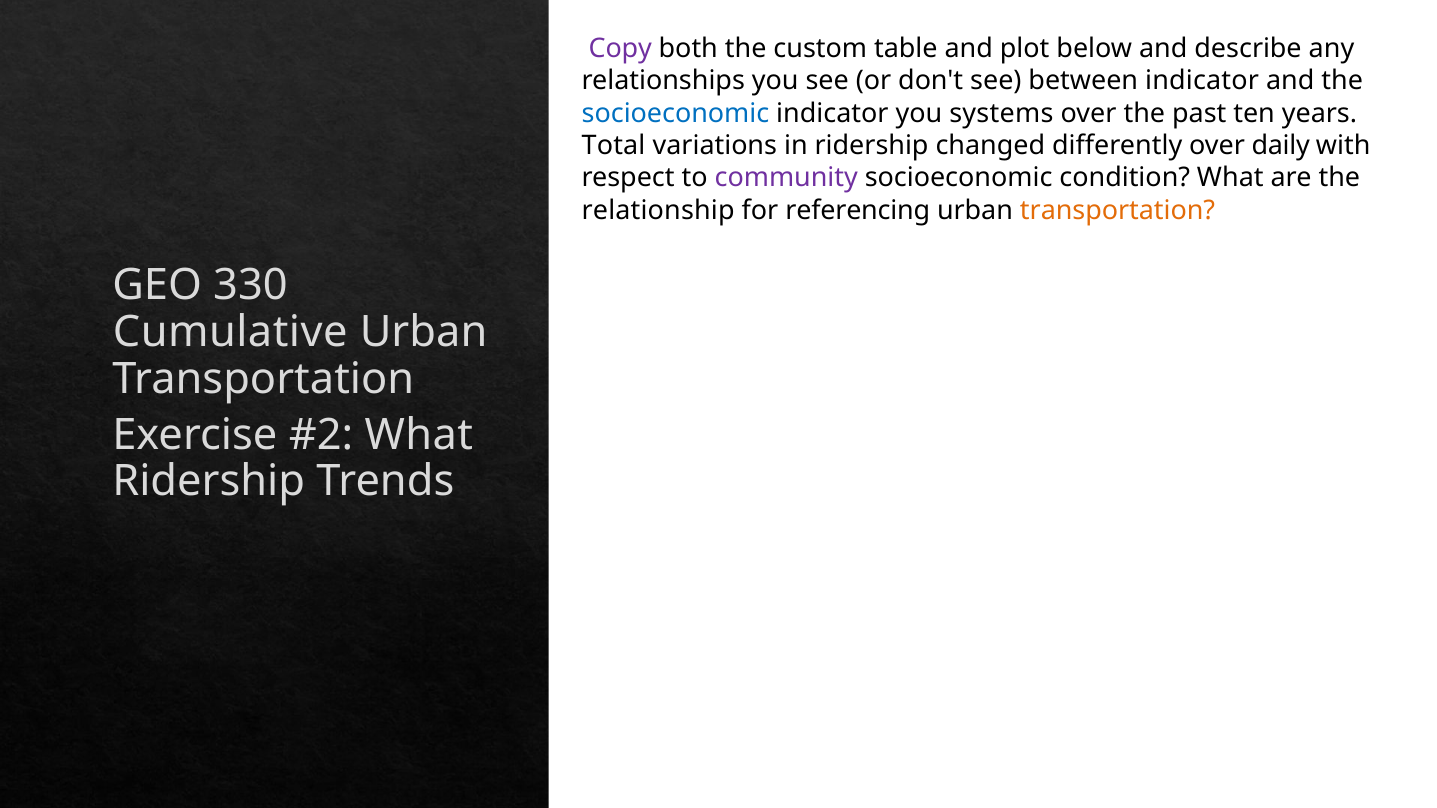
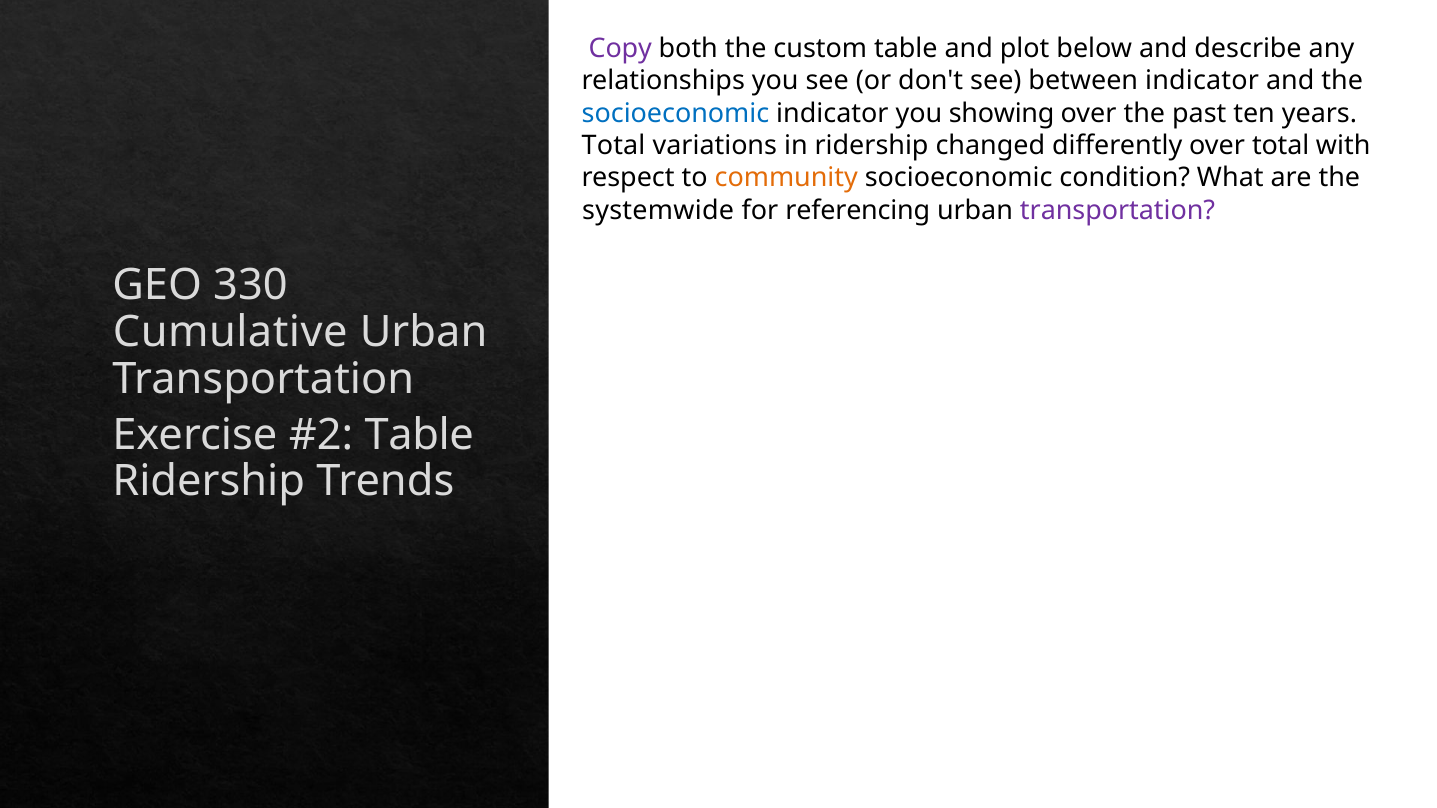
systems: systems -> showing
over daily: daily -> total
community colour: purple -> orange
relationship: relationship -> systemwide
transportation at (1118, 210) colour: orange -> purple
What at (419, 435): What -> Table
